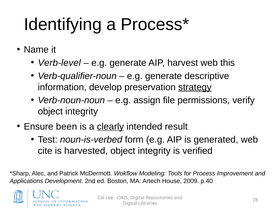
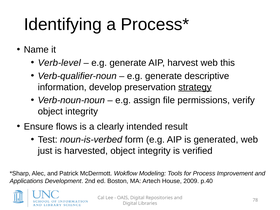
been: been -> flows
clearly underline: present -> none
cite: cite -> just
